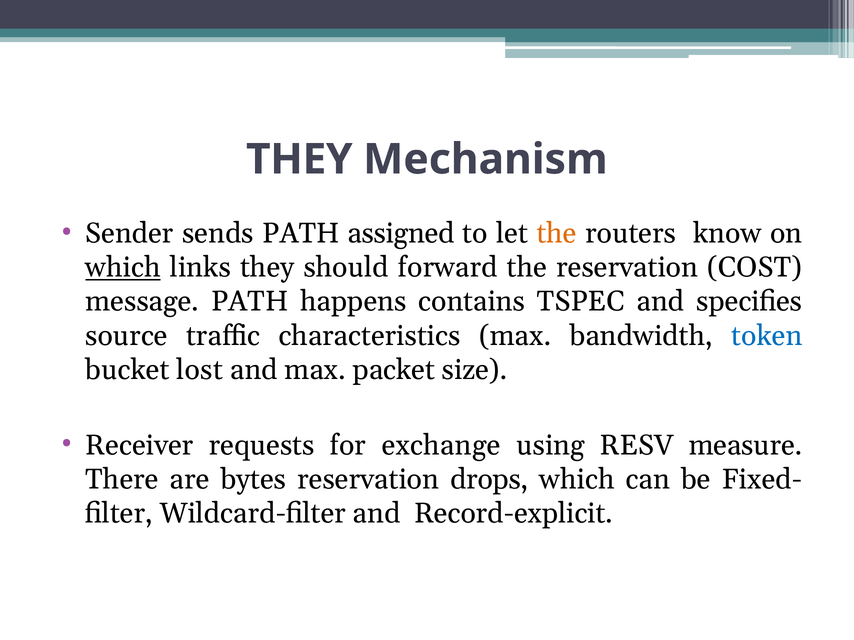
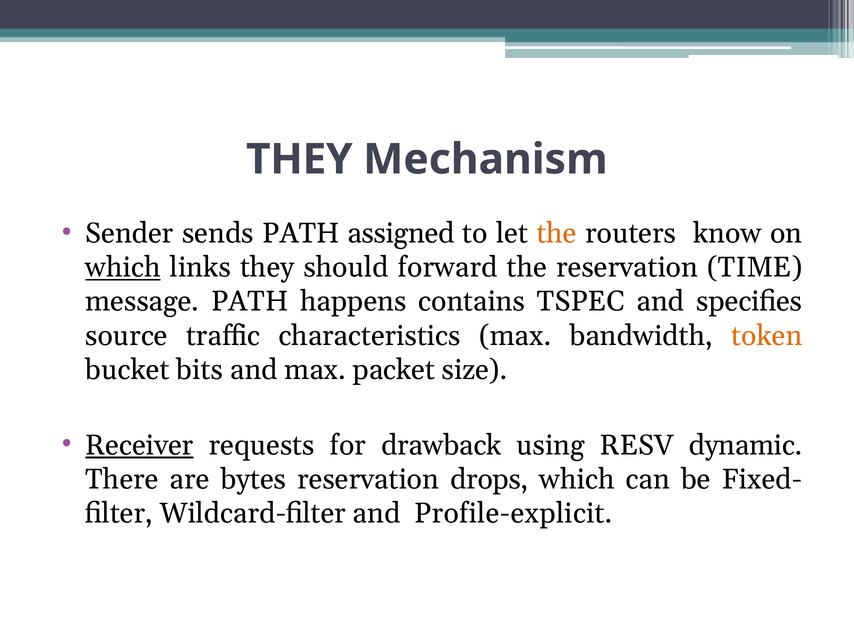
COST: COST -> TIME
token colour: blue -> orange
lost: lost -> bits
Receiver underline: none -> present
exchange: exchange -> drawback
measure: measure -> dynamic
Record-explicit: Record-explicit -> Profile-explicit
